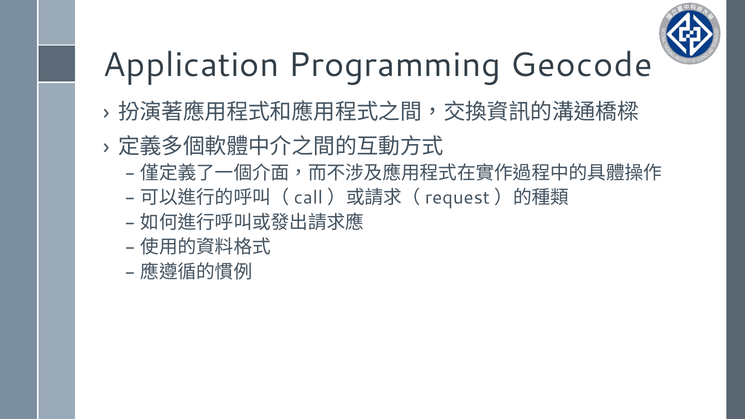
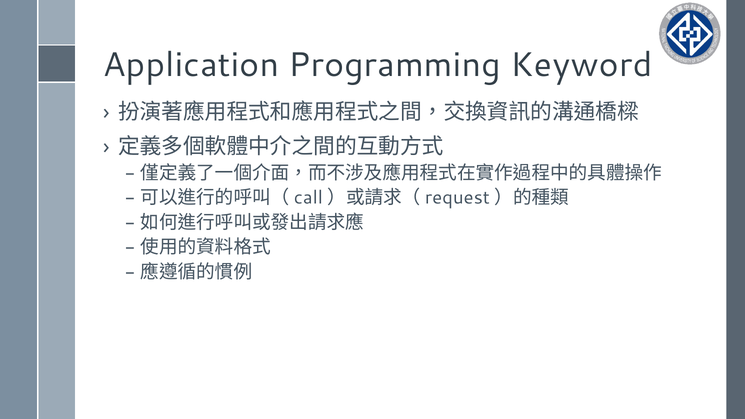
Geocode: Geocode -> Keyword
